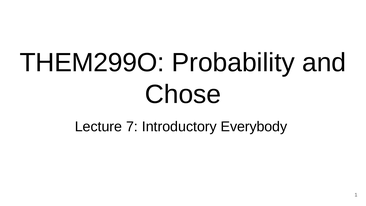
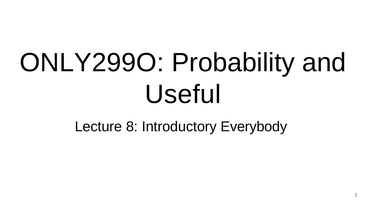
THEM299O: THEM299O -> ONLY299O
Chose: Chose -> Useful
7: 7 -> 8
